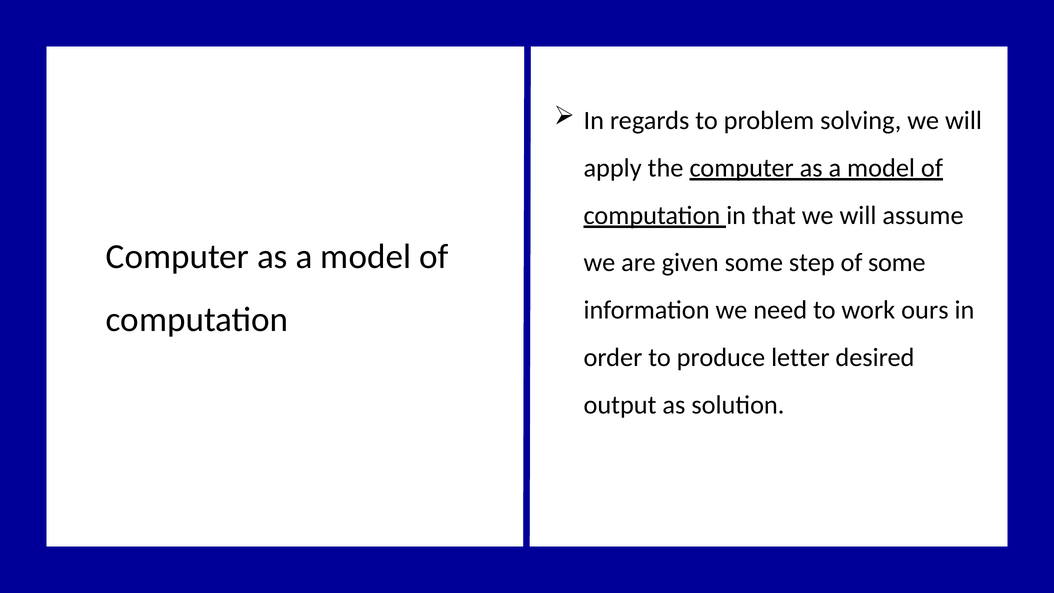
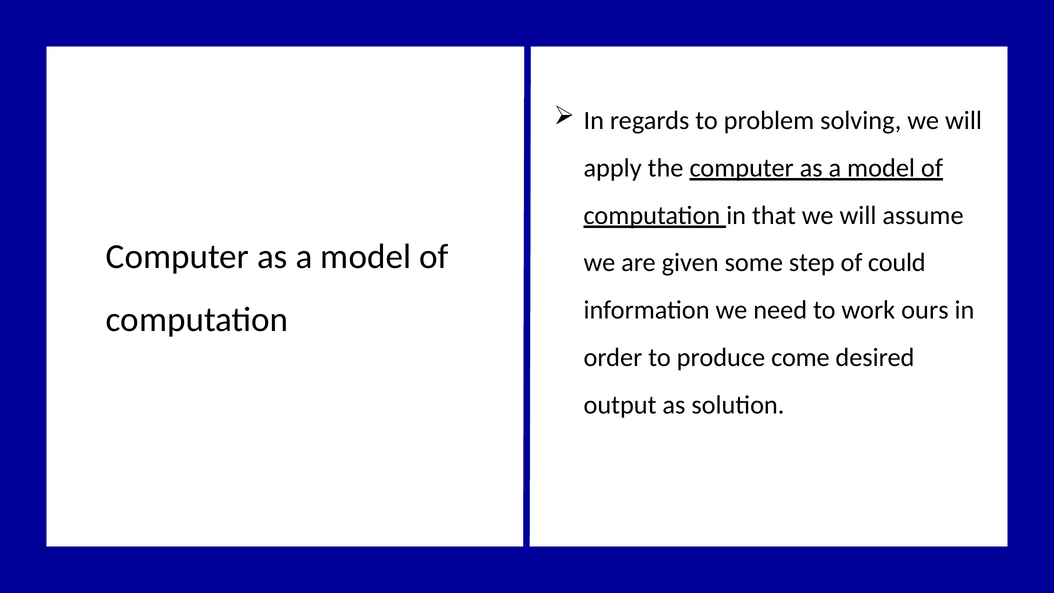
of some: some -> could
letter: letter -> come
